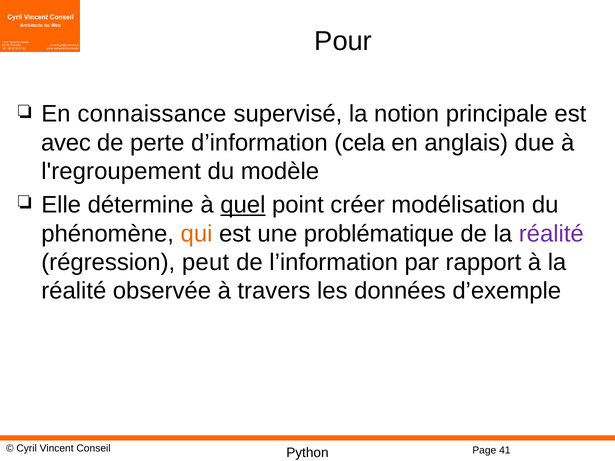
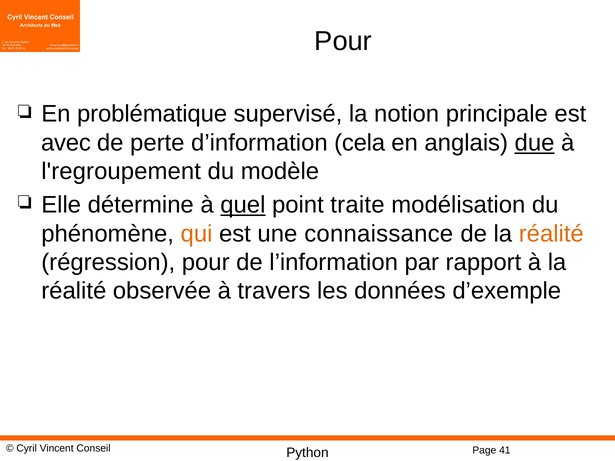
connaissance: connaissance -> problématique
due underline: none -> present
créer: créer -> traite
problématique: problématique -> connaissance
réalité at (551, 234) colour: purple -> orange
régression peut: peut -> pour
